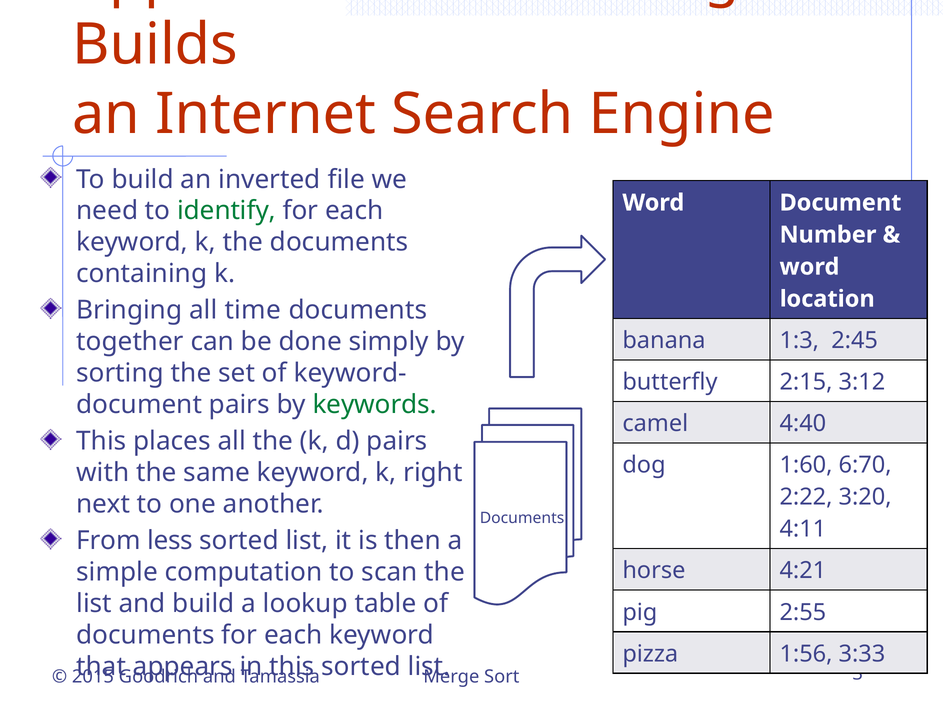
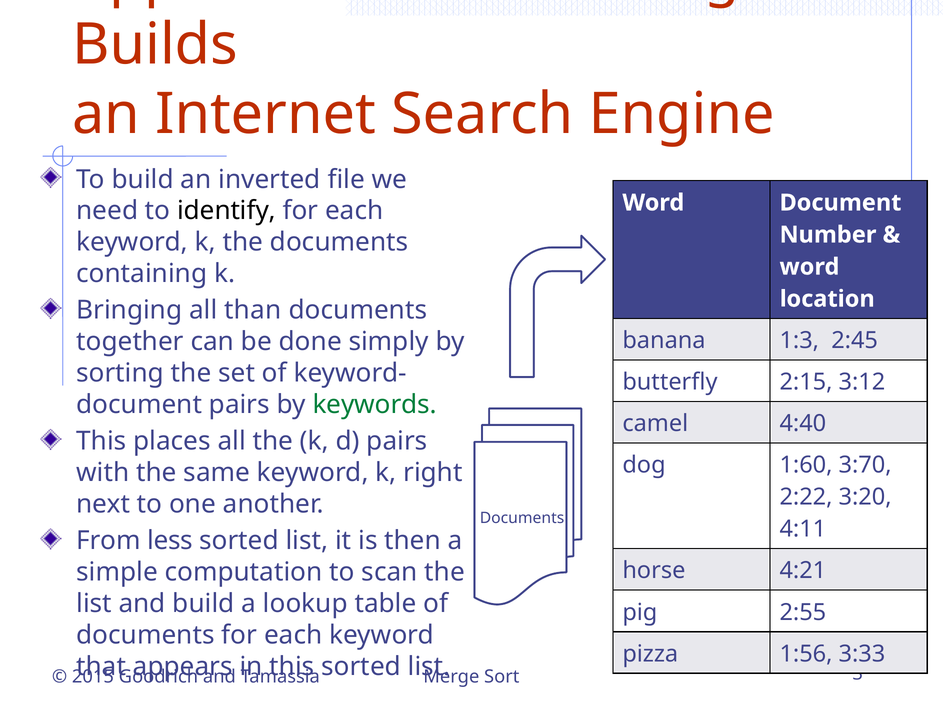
identify colour: green -> black
time: time -> than
6:70: 6:70 -> 3:70
